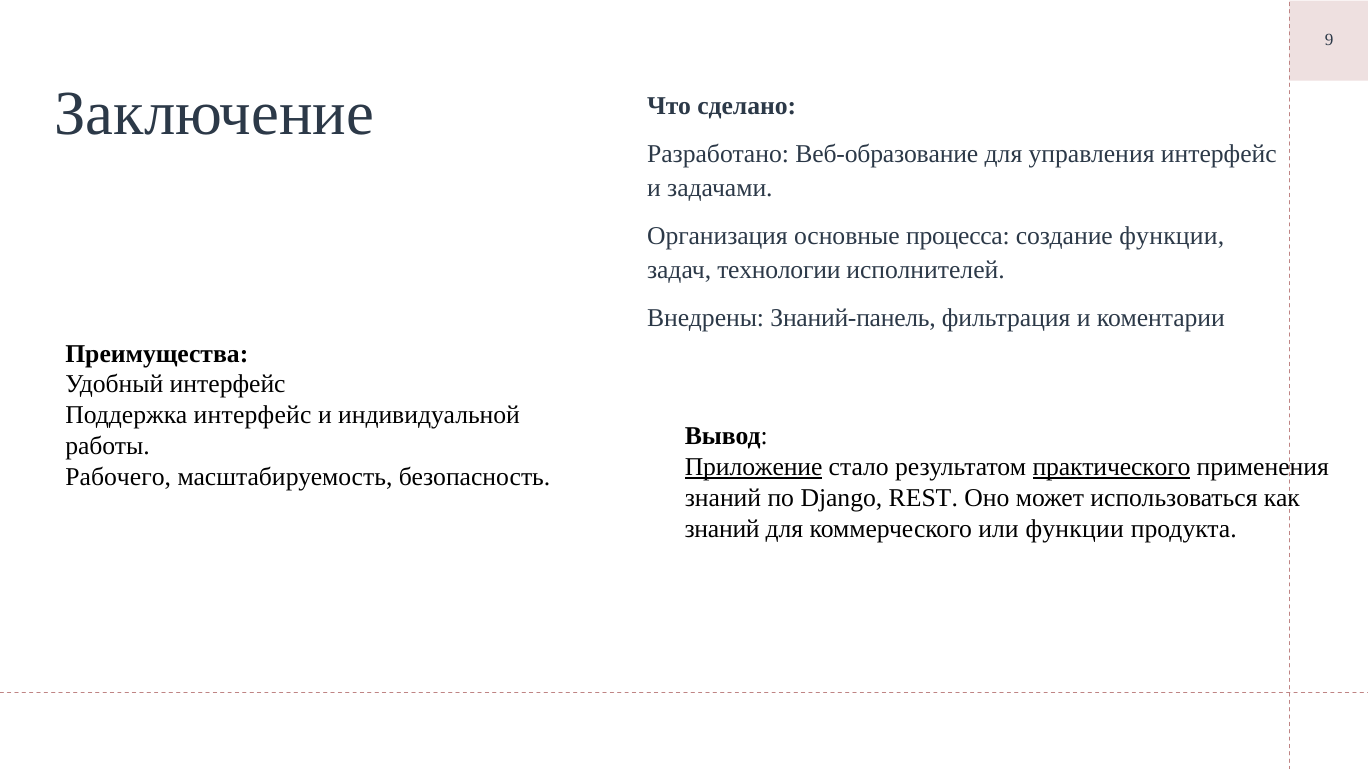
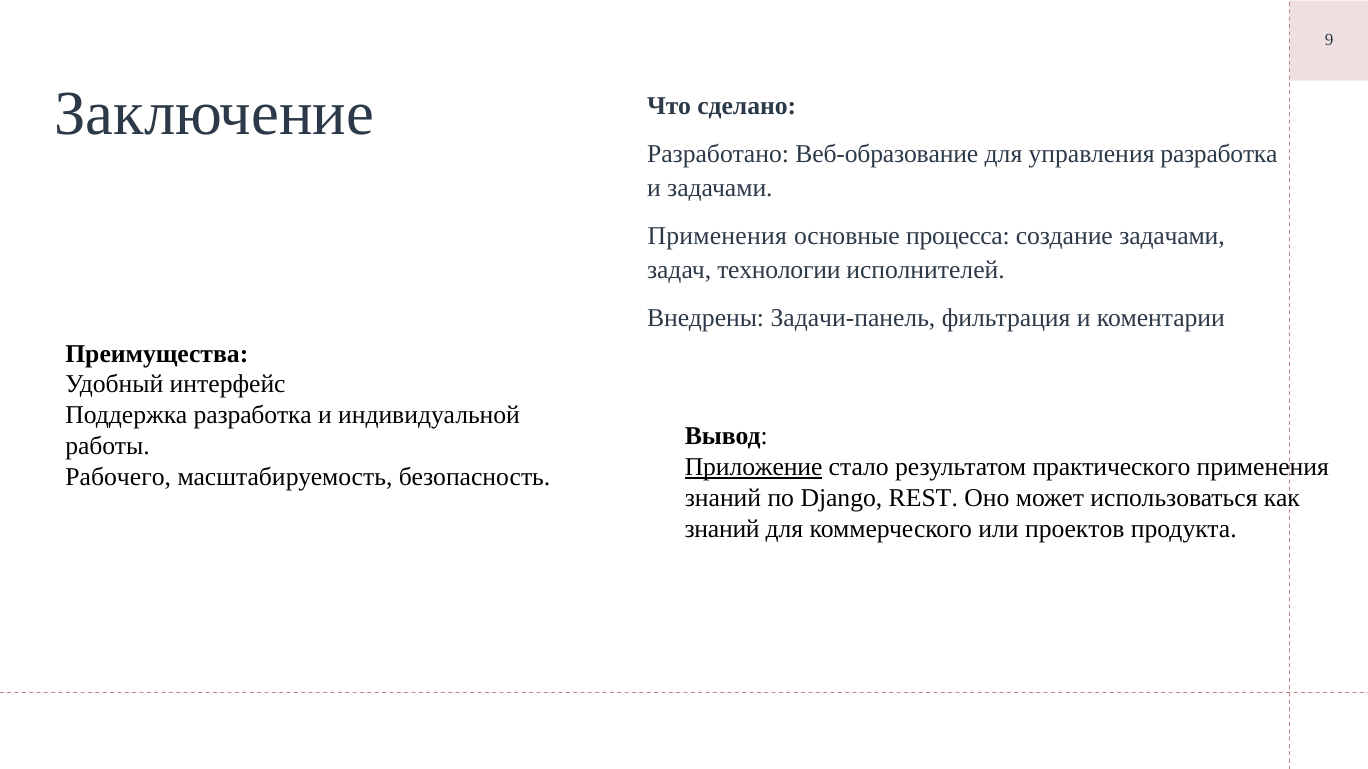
управления интерфейс: интерфейс -> разработка
Организация at (717, 236): Организация -> Применения
создание функции: функции -> задачами
Знаний-панель: Знаний-панель -> Задачи-панель
Поддержка интерфейс: интерфейс -> разработка
практического underline: present -> none
или функции: функции -> проектов
